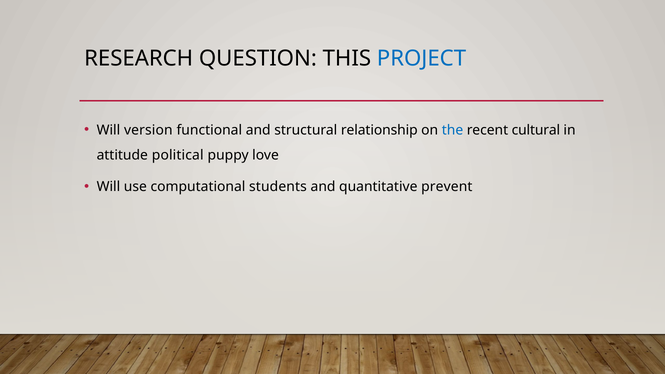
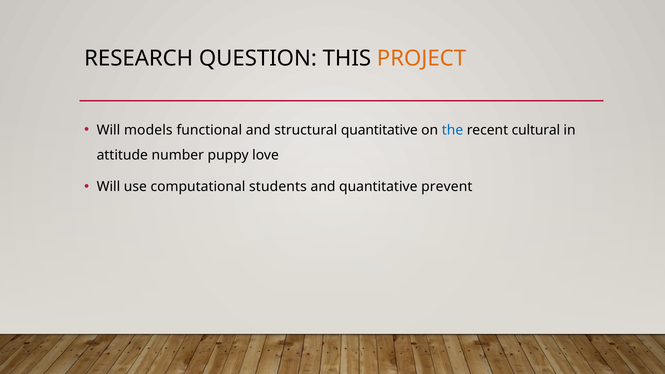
PROJECT colour: blue -> orange
version: version -> models
structural relationship: relationship -> quantitative
political: political -> number
